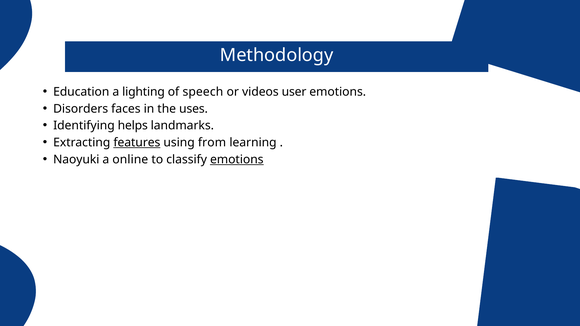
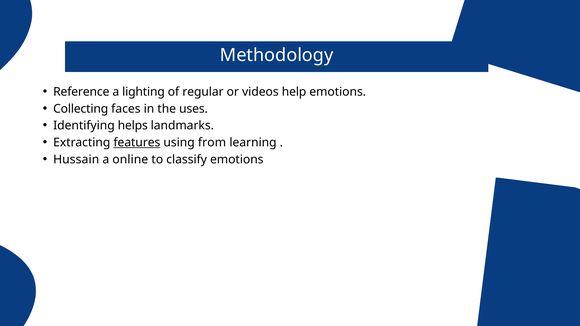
Education: Education -> Reference
speech: speech -> regular
user: user -> help
Disorders: Disorders -> Collecting
Naoyuki: Naoyuki -> Hussain
emotions at (237, 160) underline: present -> none
